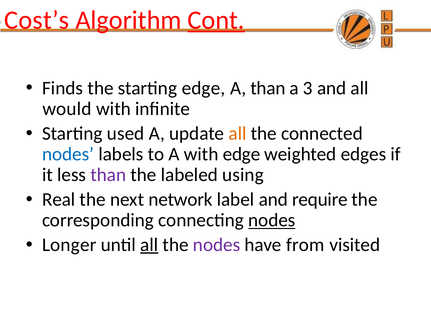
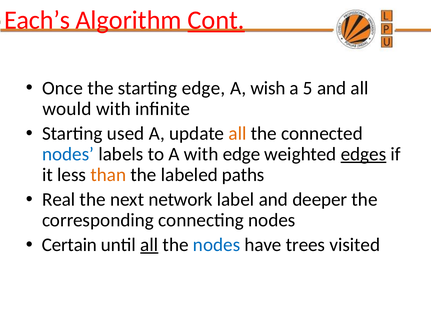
Cost’s: Cost’s -> Each’s
Finds: Finds -> Once
A than: than -> wish
3: 3 -> 5
edges underline: none -> present
than at (108, 174) colour: purple -> orange
using: using -> paths
require: require -> deeper
nodes at (272, 220) underline: present -> none
Longer: Longer -> Certain
nodes at (217, 244) colour: purple -> blue
from: from -> trees
